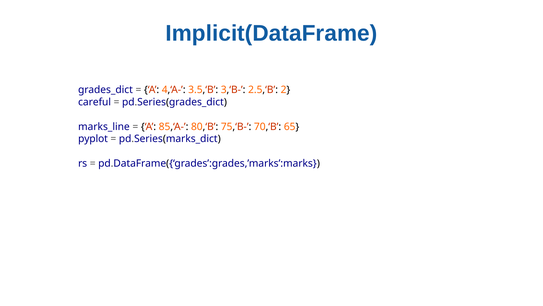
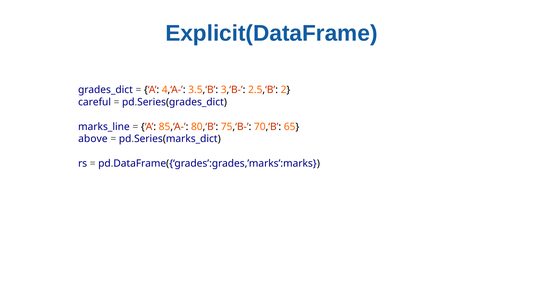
Implicit(DataFrame: Implicit(DataFrame -> Explicit(DataFrame
pyplot: pyplot -> above
